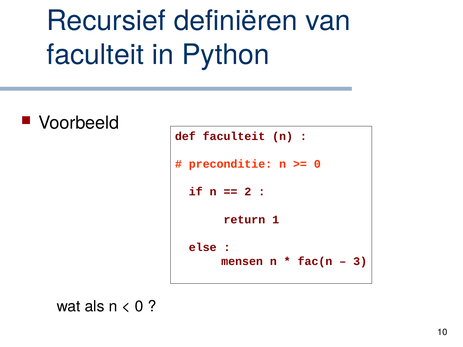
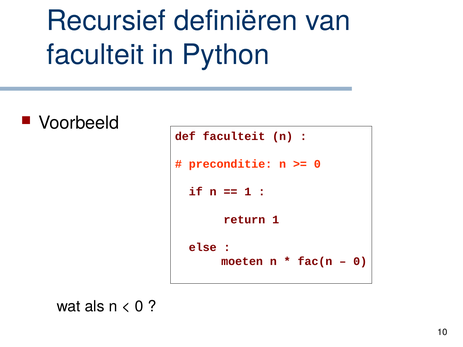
2 at (248, 192): 2 -> 1
mensen: mensen -> moeten
3 at (360, 261): 3 -> 0
